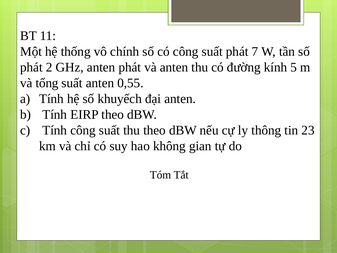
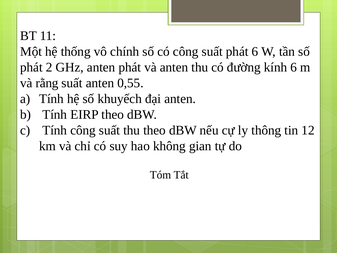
phát 7: 7 -> 6
kính 5: 5 -> 6
tổng: tổng -> rằng
23: 23 -> 12
